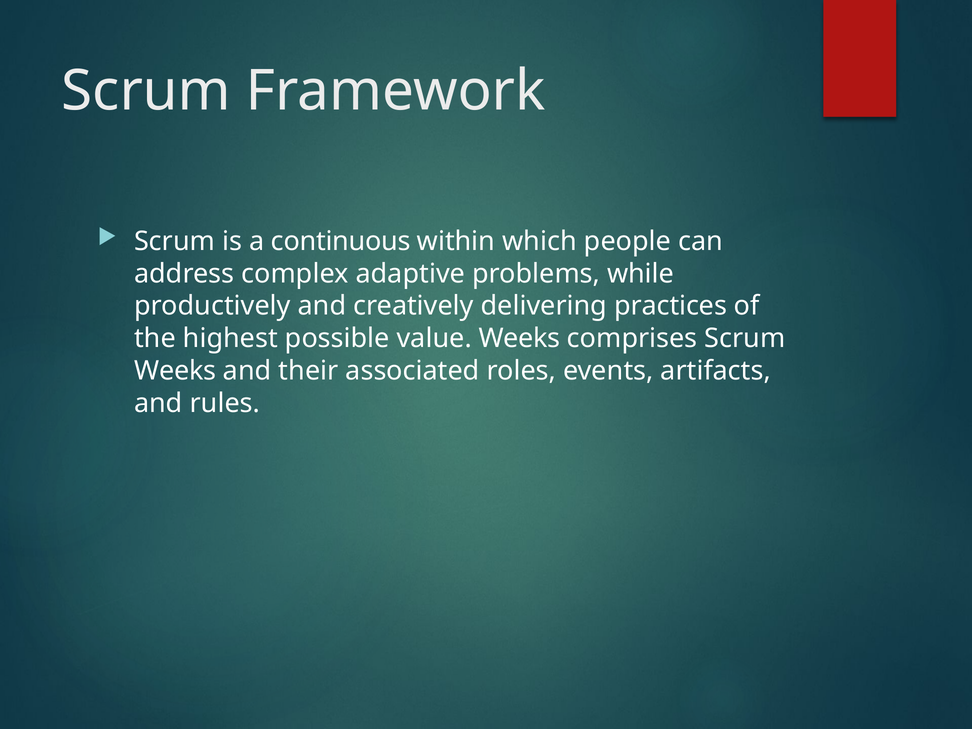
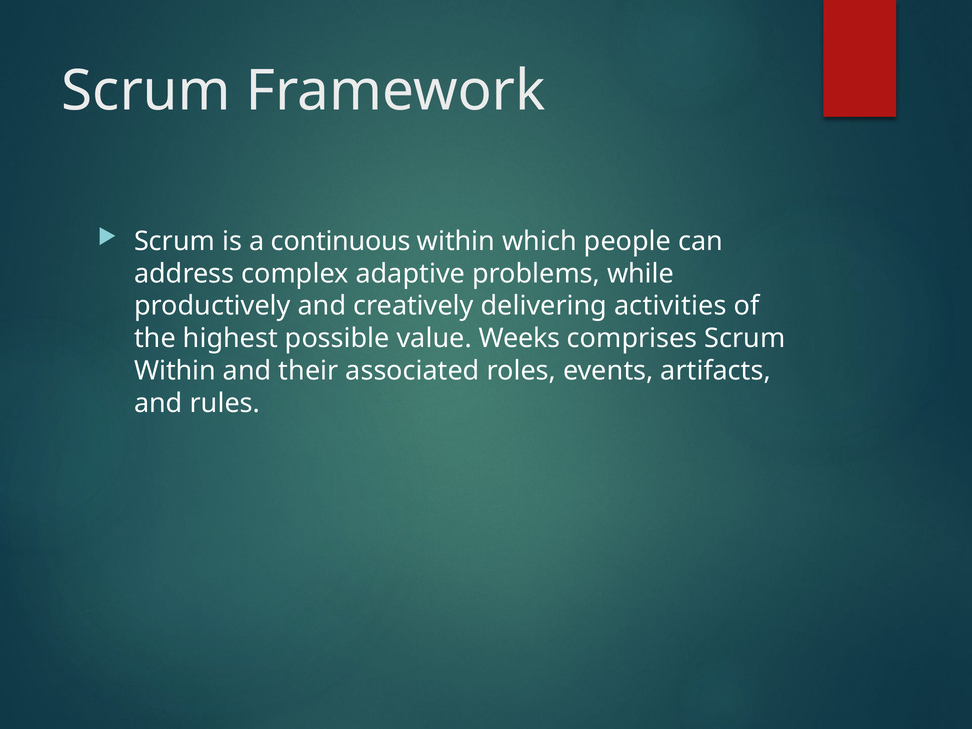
practices: practices -> activities
Weeks at (175, 371): Weeks -> Within
